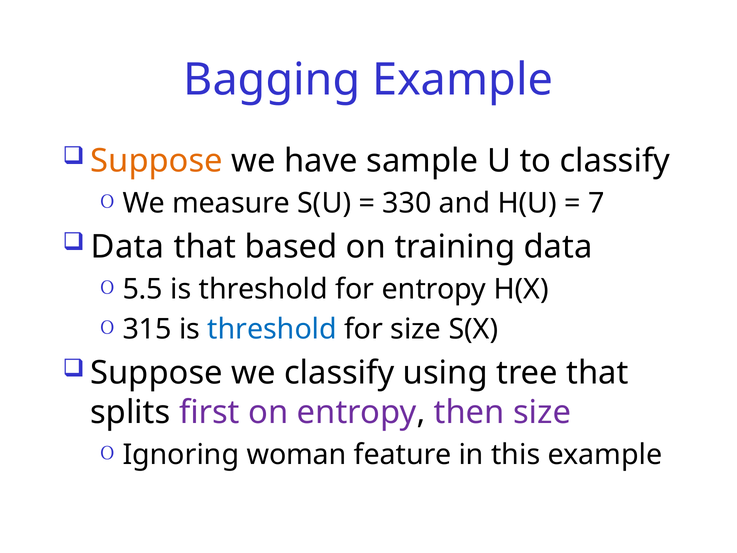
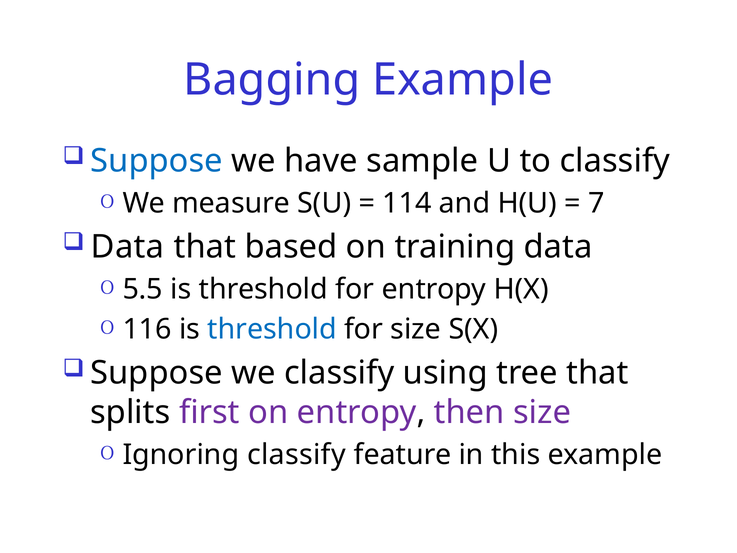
Suppose at (157, 161) colour: orange -> blue
330: 330 -> 114
315: 315 -> 116
Ignoring woman: woman -> classify
